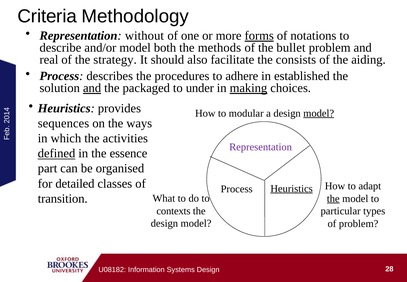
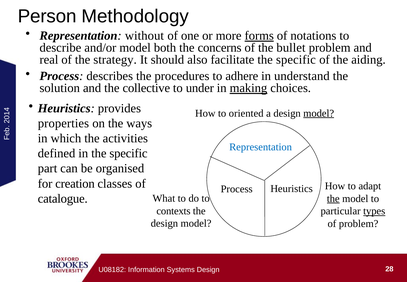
Criteria: Criteria -> Person
methods: methods -> concerns
facilitate the consists: consists -> specific
established: established -> understand
and at (92, 88) underline: present -> none
packaged: packaged -> collective
modular: modular -> oriented
sequences: sequences -> properties
Representation at (261, 147) colour: purple -> blue
defined underline: present -> none
in the essence: essence -> specific
detailed: detailed -> creation
Heuristics at (292, 188) underline: present -> none
transition: transition -> catalogue
types underline: none -> present
